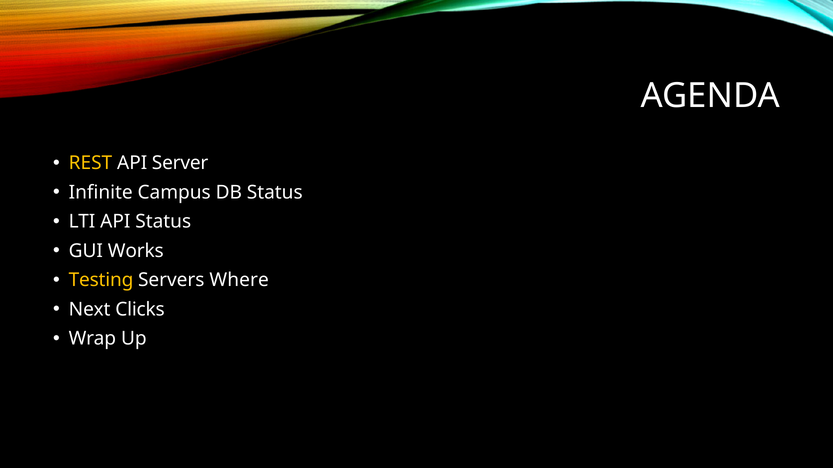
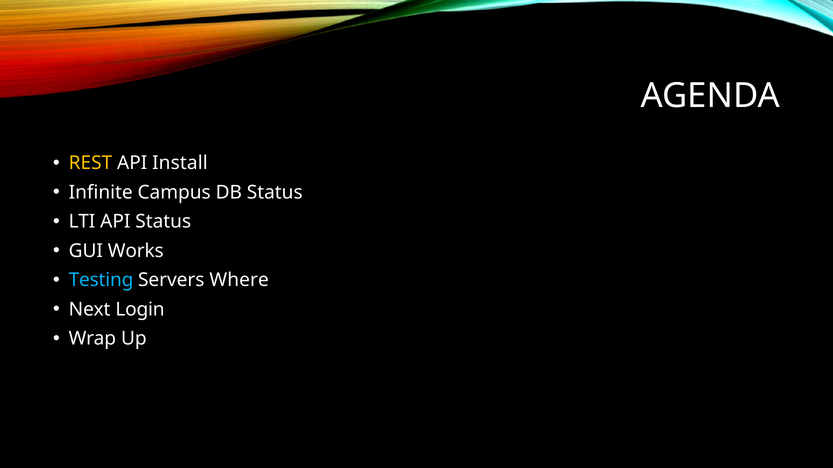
Server: Server -> Install
Testing colour: yellow -> light blue
Clicks: Clicks -> Login
